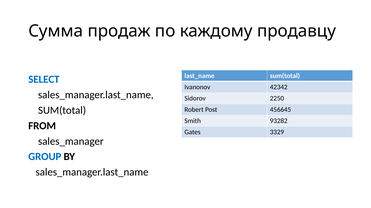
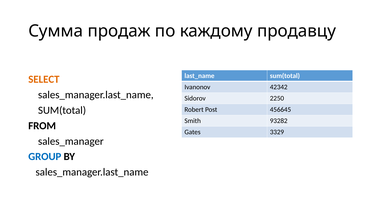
SELECT colour: blue -> orange
